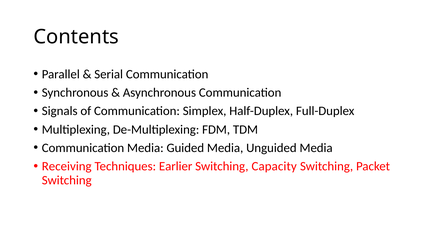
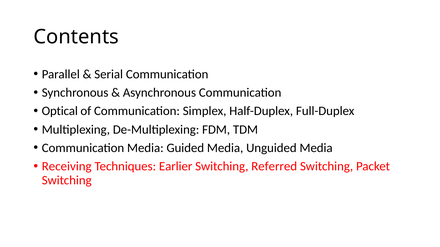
Signals: Signals -> Optical
Capacity: Capacity -> Referred
